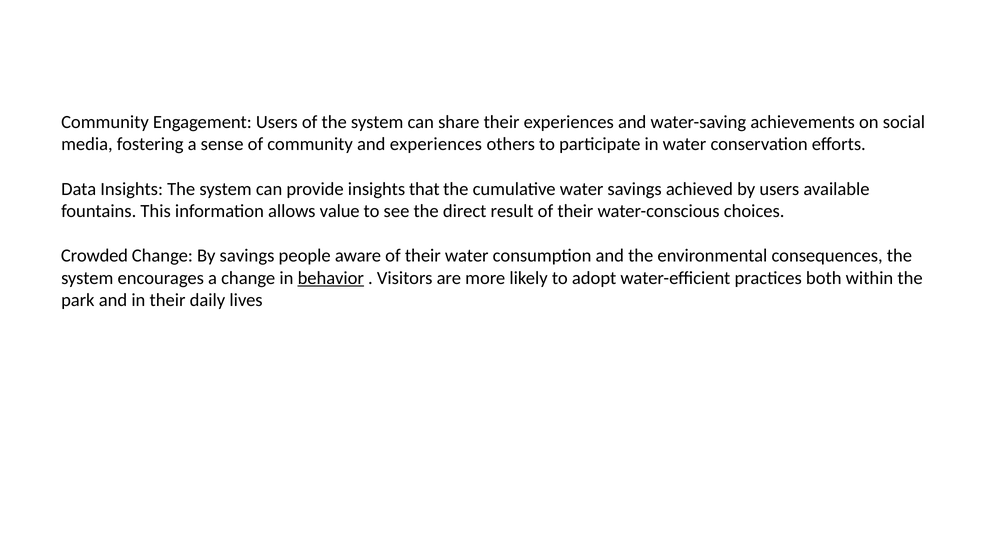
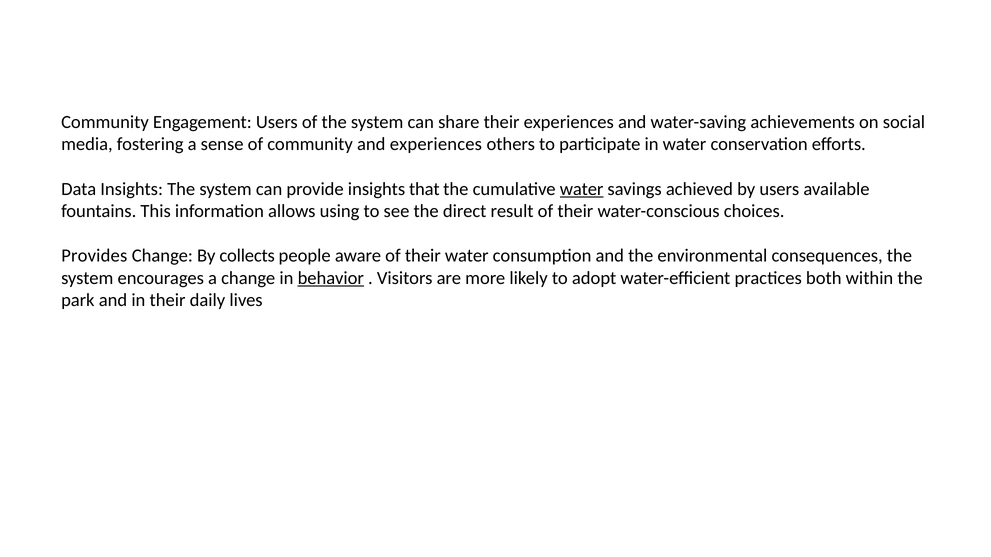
water at (582, 189) underline: none -> present
value: value -> using
Crowded: Crowded -> Provides
By savings: savings -> collects
